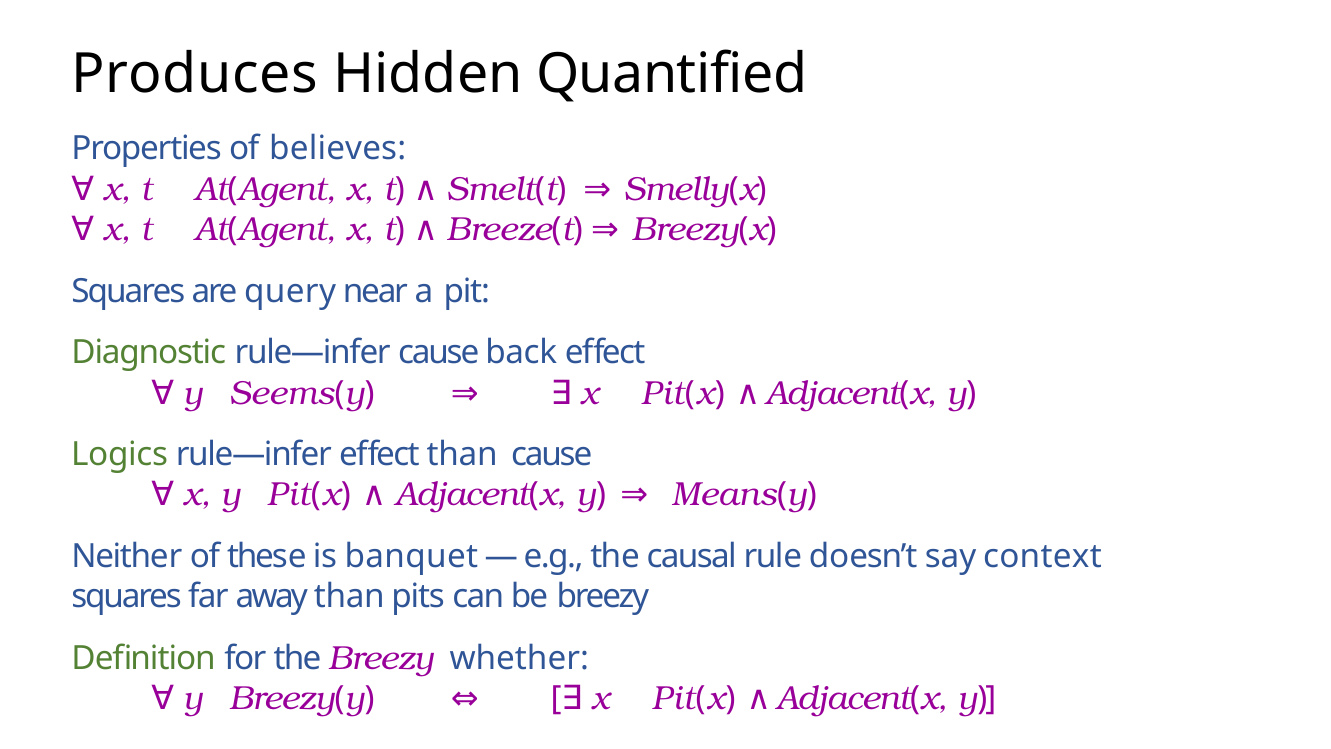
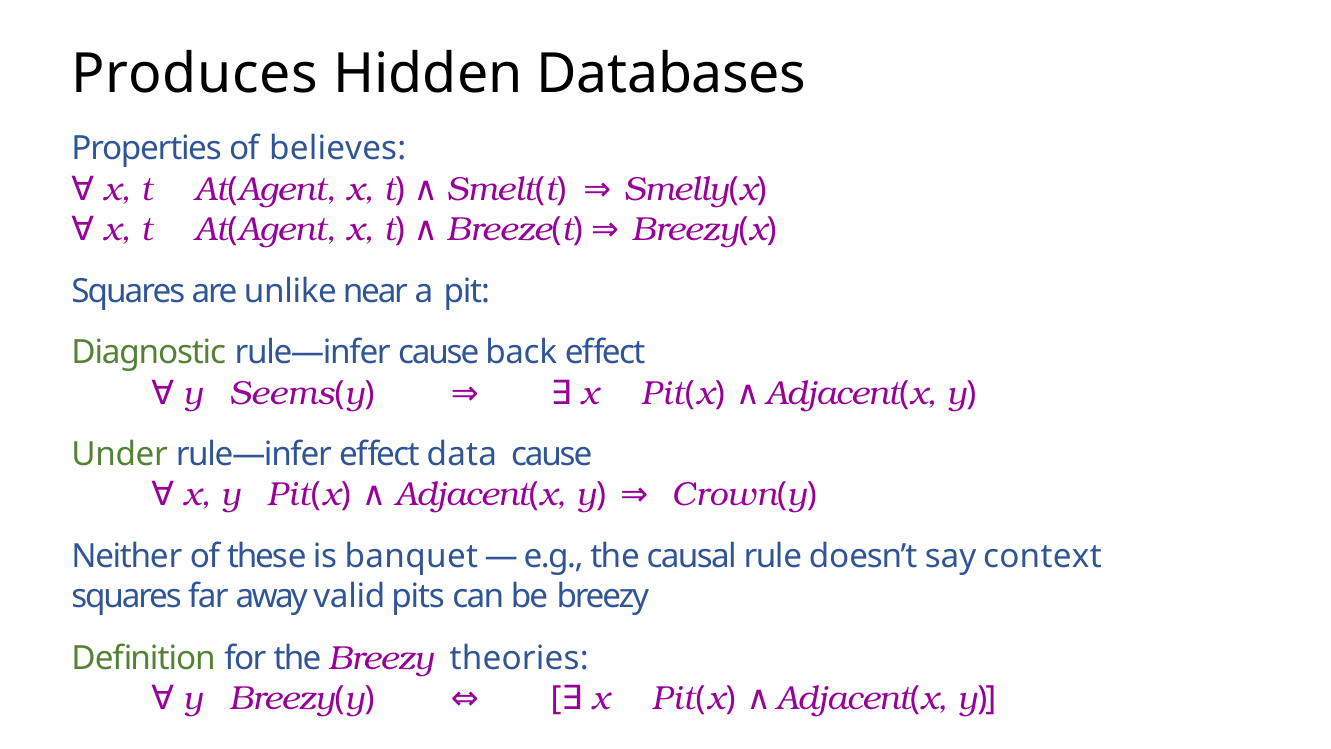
Quantified: Quantified -> Databases
query: query -> unlike
Logics: Logics -> Under
effect than: than -> data
Means: Means -> Crown
away than: than -> valid
whether: whether -> theories
